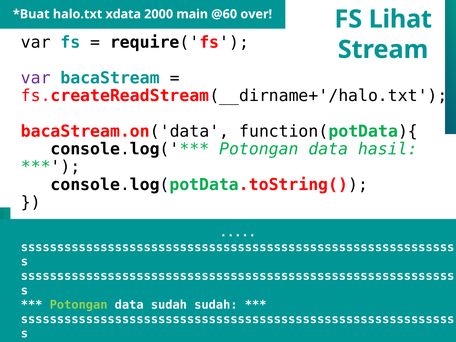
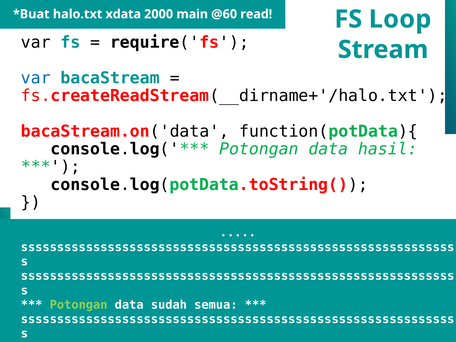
over: over -> read
Lihat: Lihat -> Loop
var at (36, 78) colour: purple -> blue
sudah sudah: sudah -> semua
